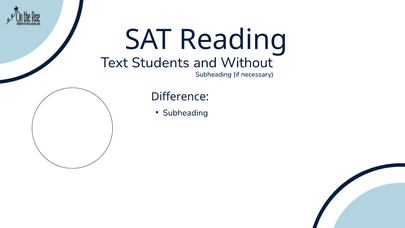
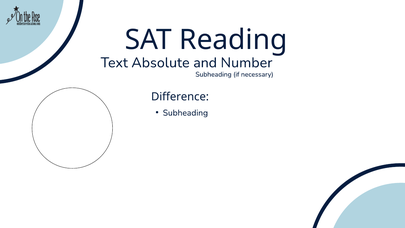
Students: Students -> Absolute
Without: Without -> Number
